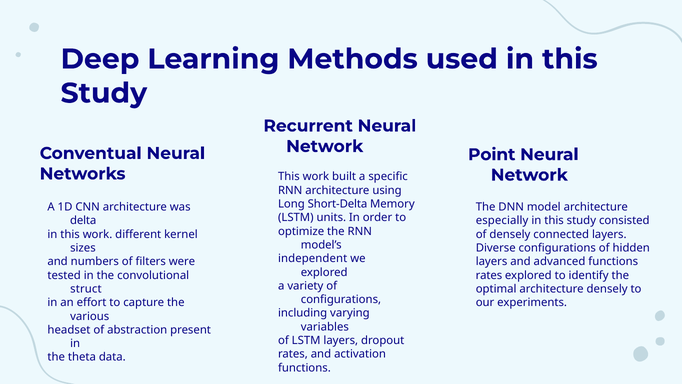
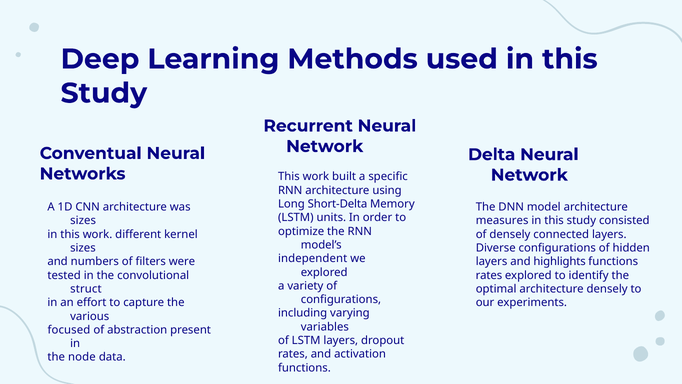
Point: Point -> Delta
delta at (83, 220): delta -> sizes
especially: especially -> measures
advanced: advanced -> highlights
headset: headset -> focused
theta: theta -> node
